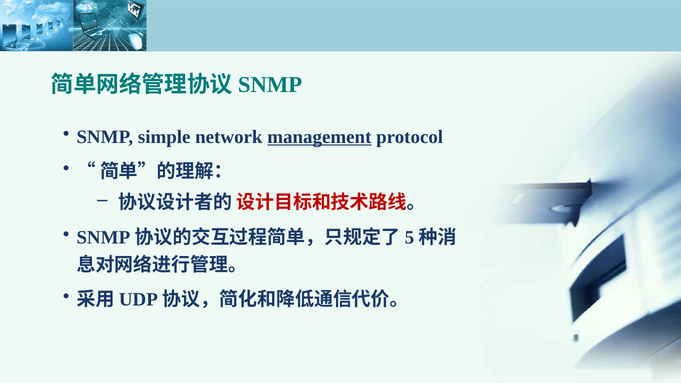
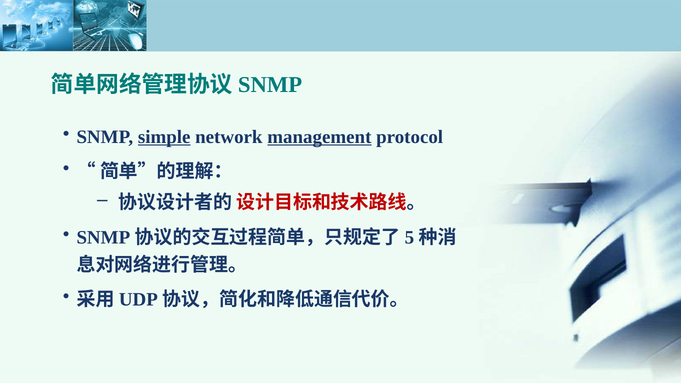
simple underline: none -> present
